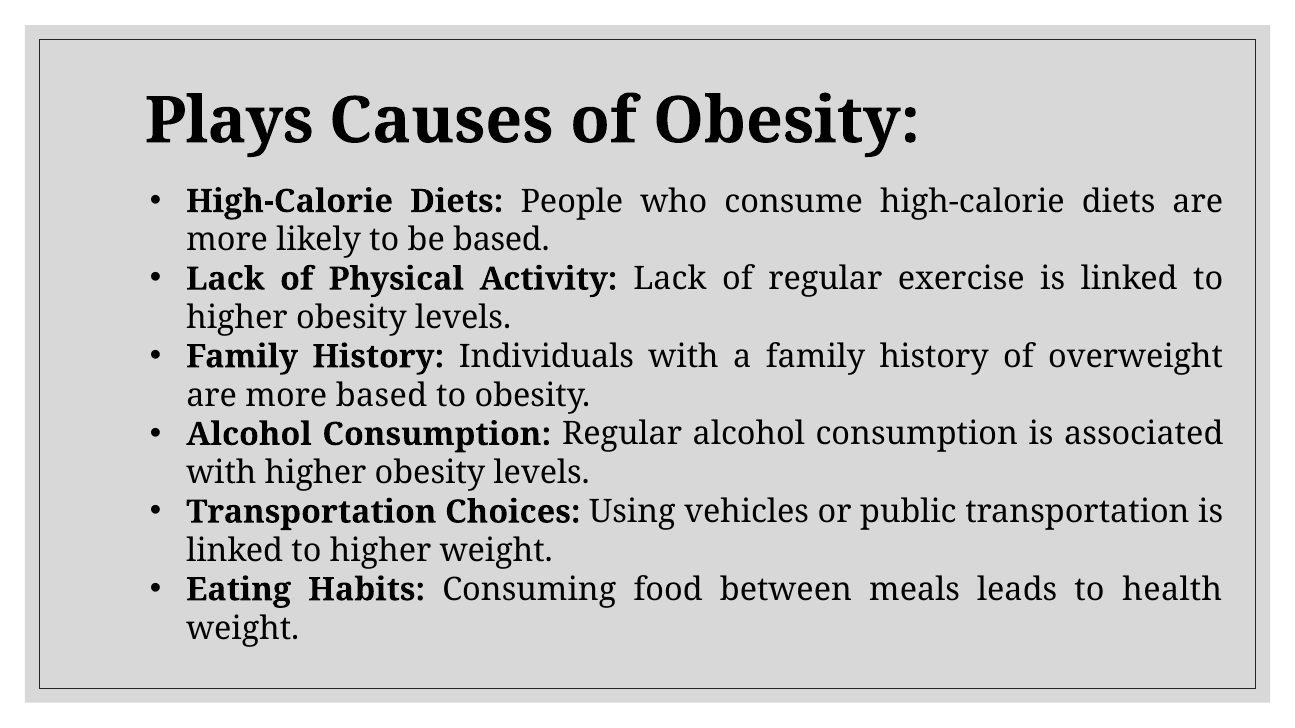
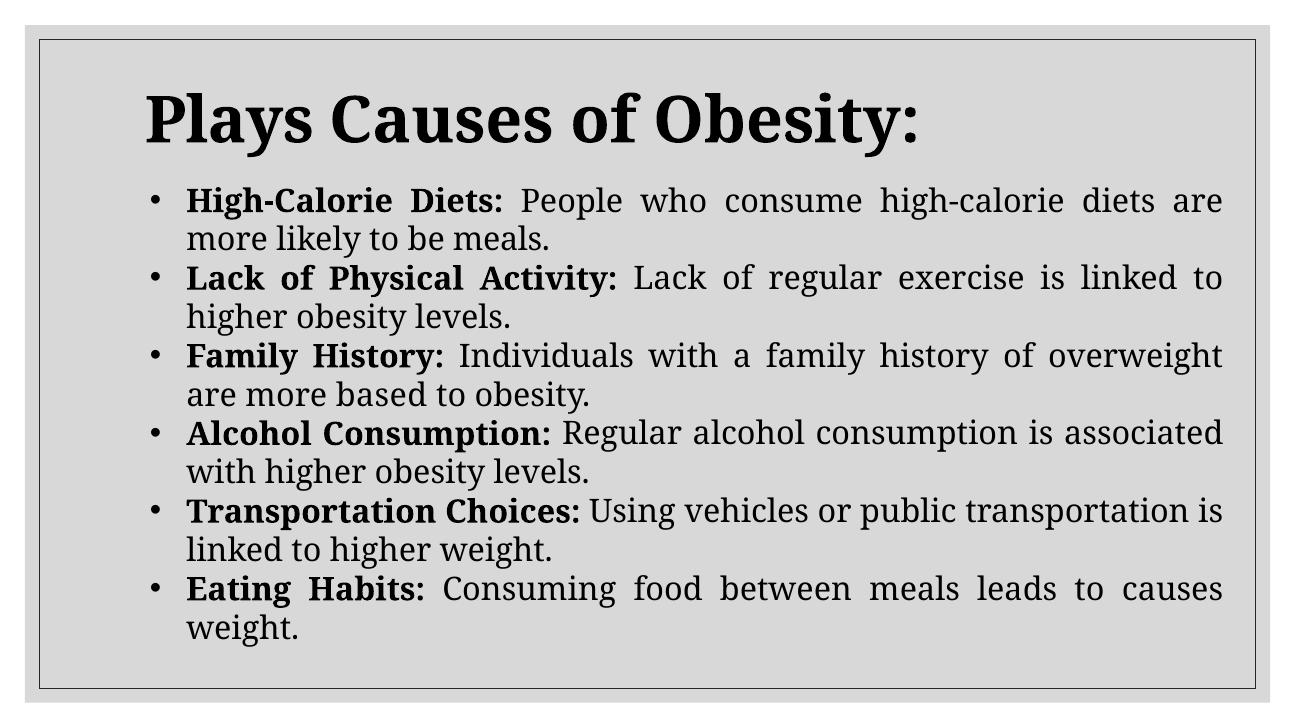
be based: based -> meals
to health: health -> causes
